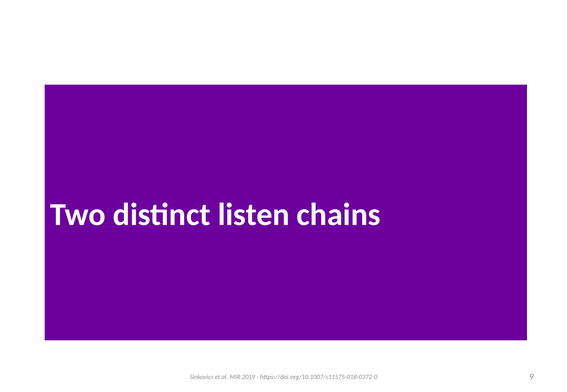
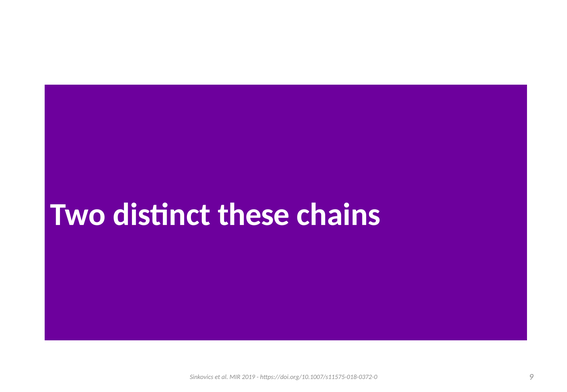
listen: listen -> these
